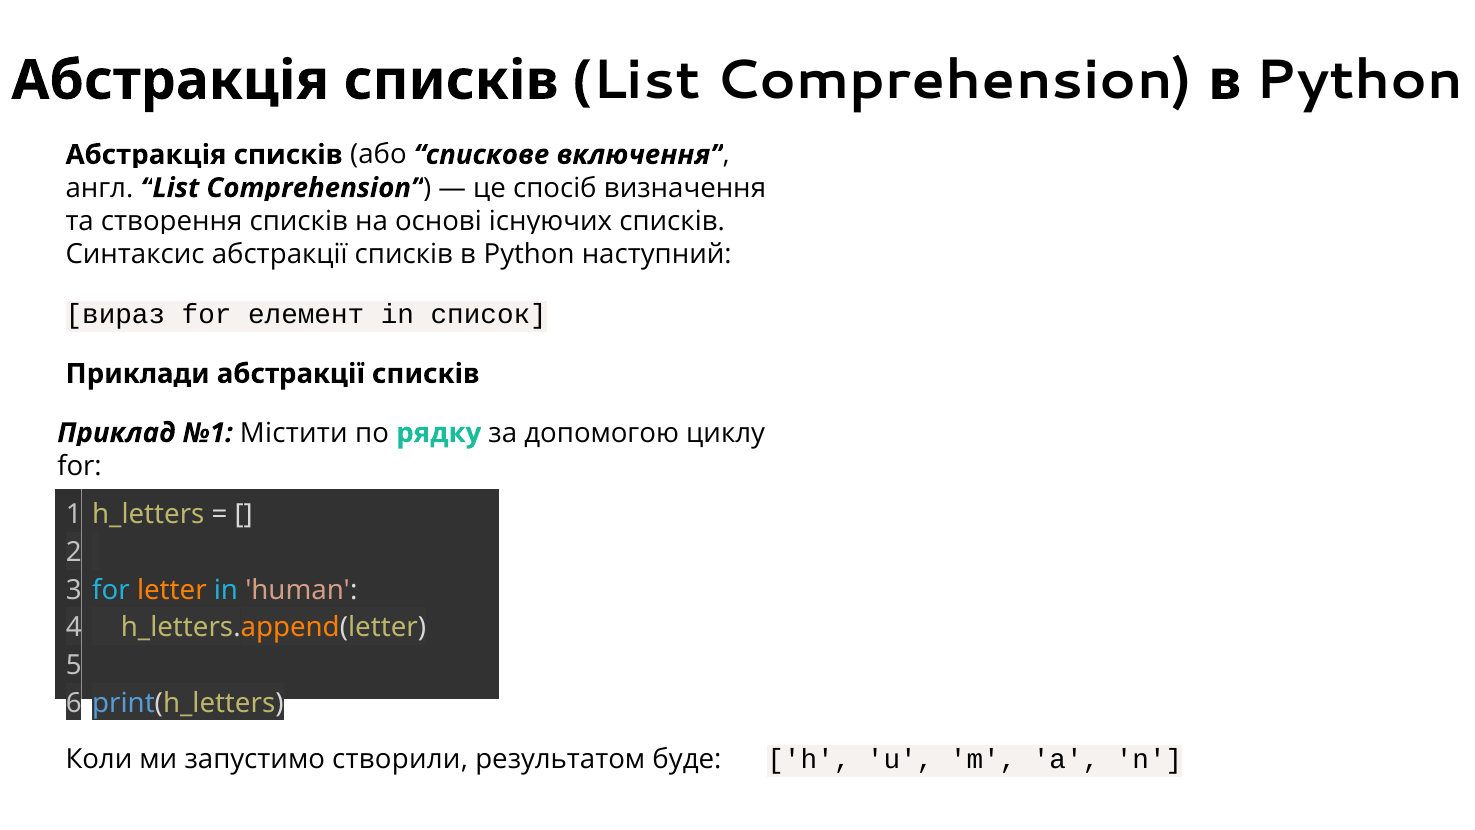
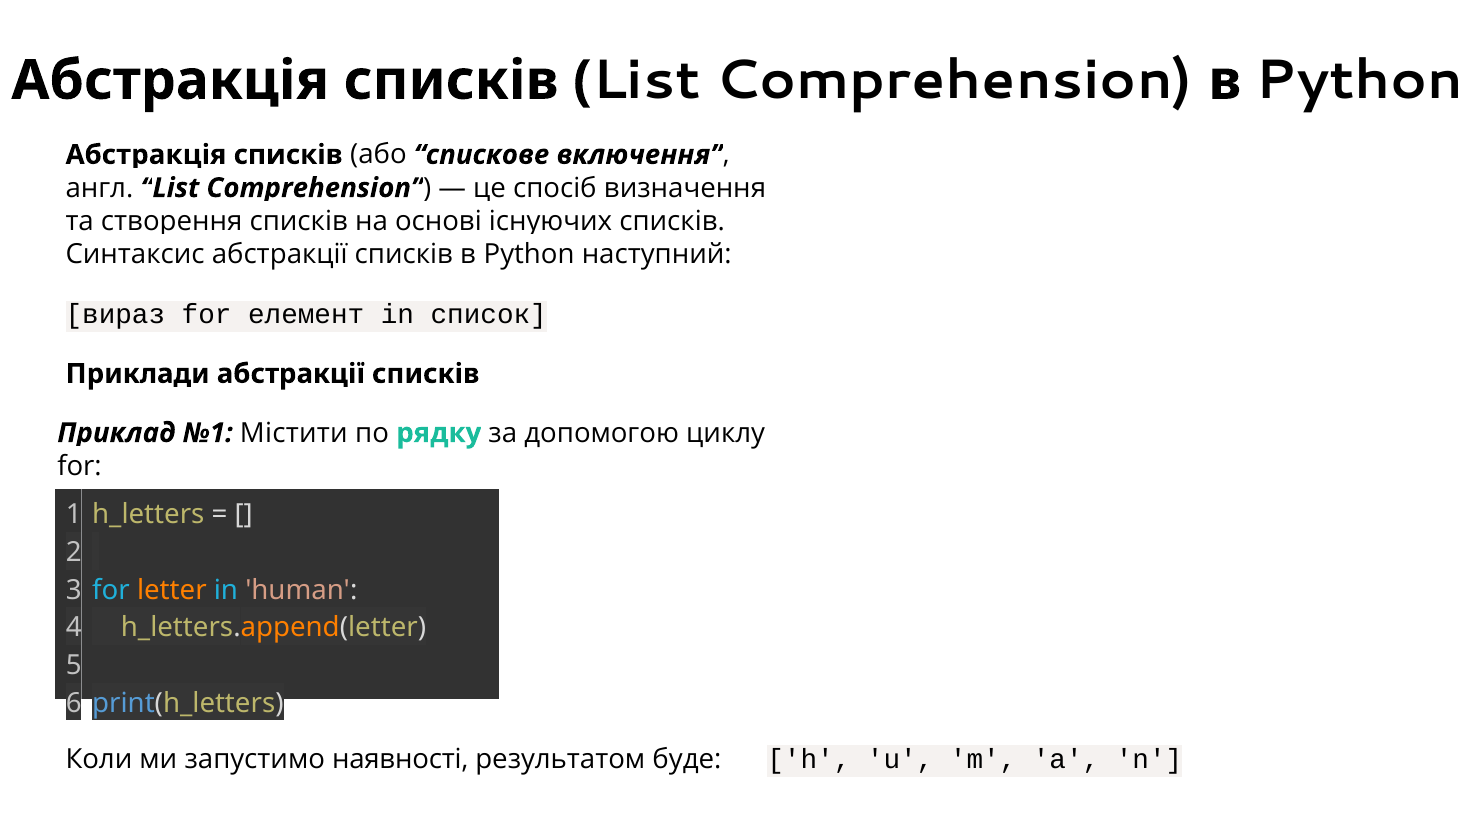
створили: створили -> наявності
